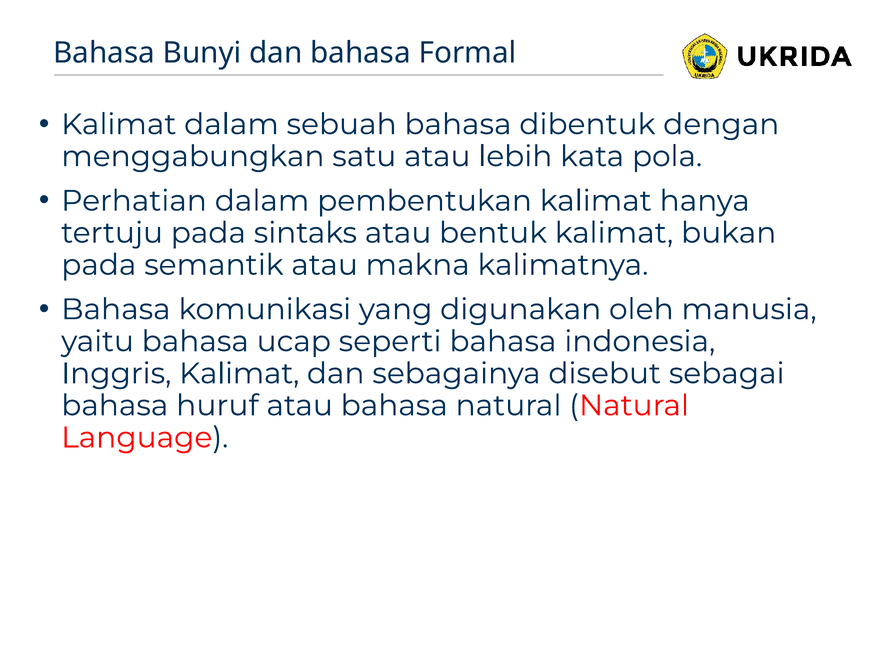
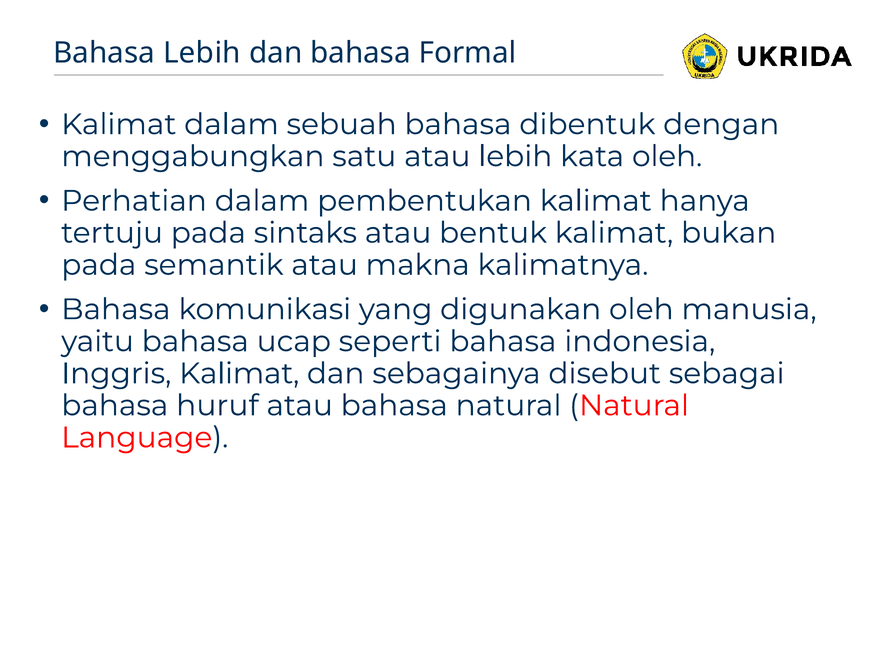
Bahasa Bunyi: Bunyi -> Lebih
kata pola: pola -> oleh
